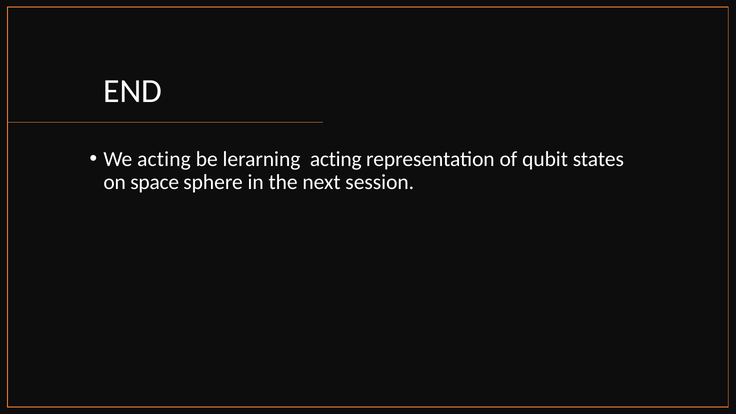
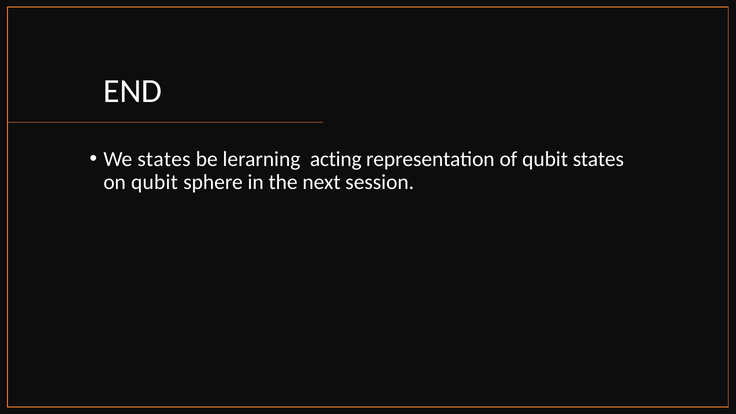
We acting: acting -> states
on space: space -> qubit
